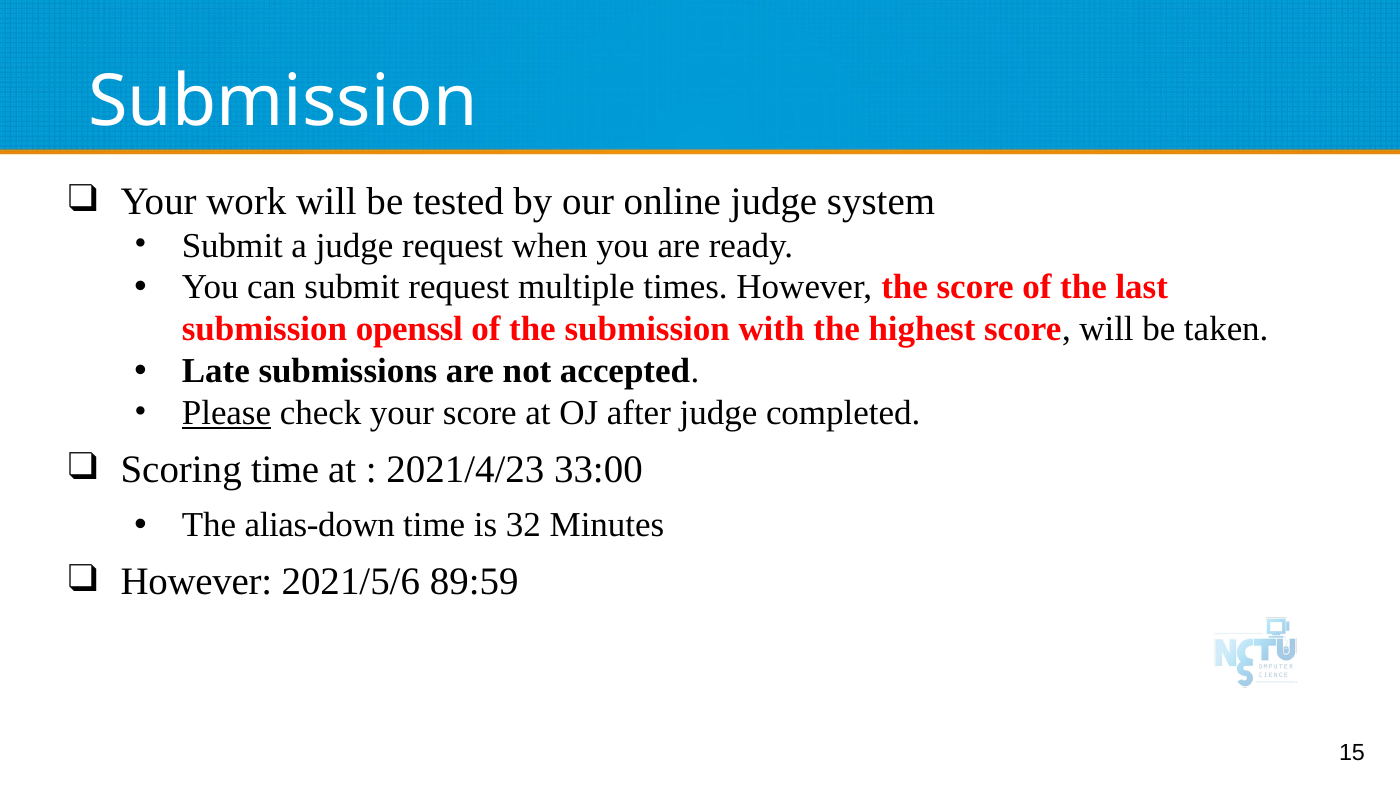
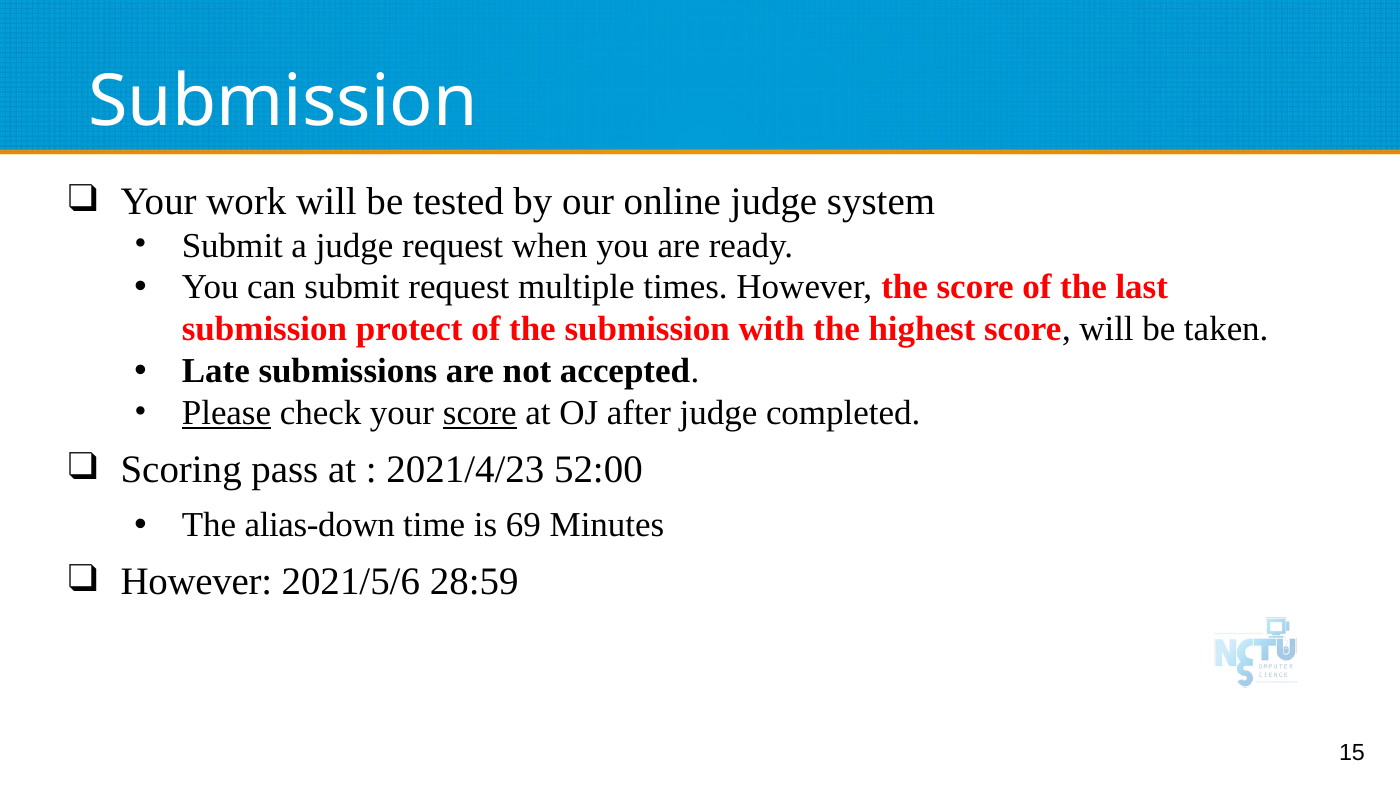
openssl: openssl -> protect
score at (480, 414) underline: none -> present
Scoring time: time -> pass
33:00: 33:00 -> 52:00
32: 32 -> 69
89:59: 89:59 -> 28:59
